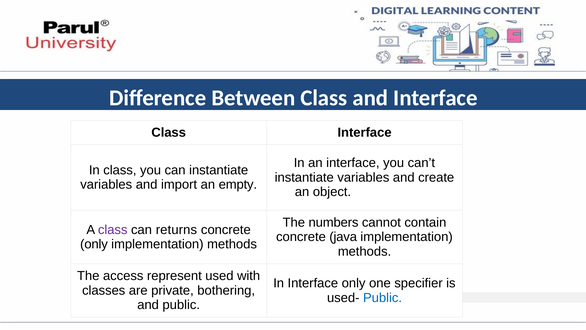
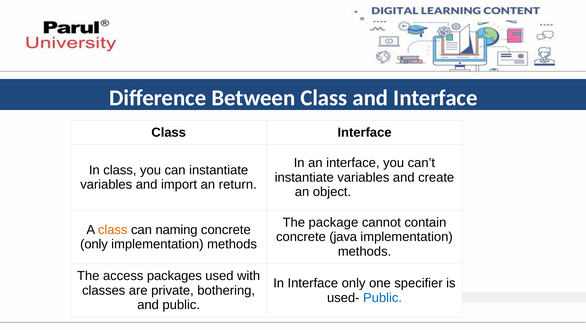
empty: empty -> return
numbers: numbers -> package
class at (113, 230) colour: purple -> orange
returns: returns -> naming
represent: represent -> packages
